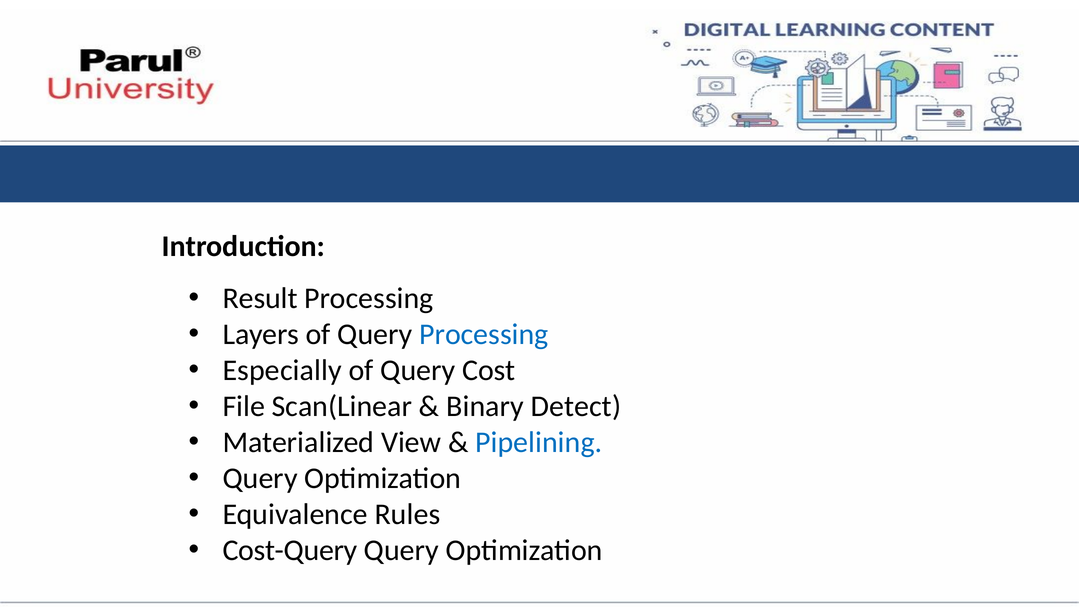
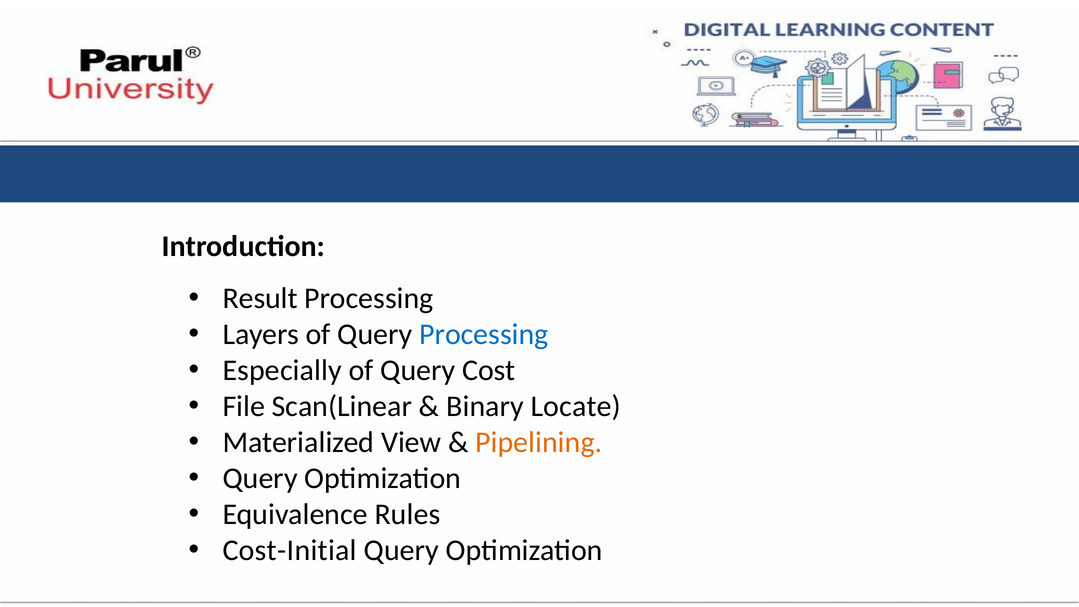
Detect: Detect -> Locate
Pipelining colour: blue -> orange
Cost-Query: Cost-Query -> Cost-Initial
